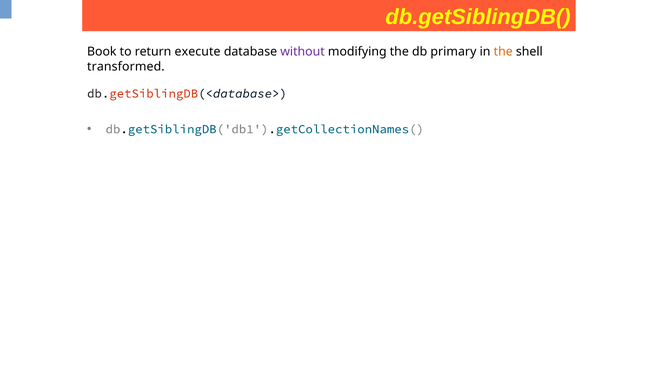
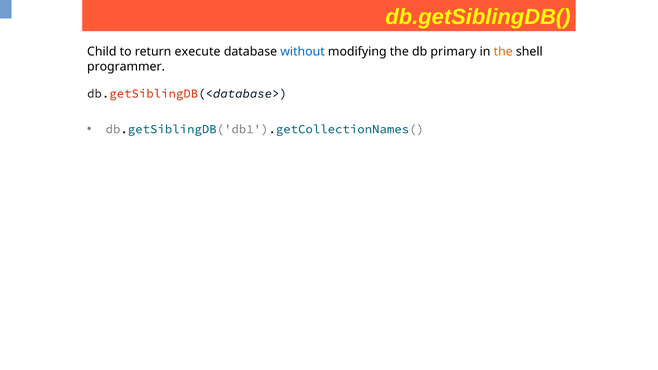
Book: Book -> Child
without colour: purple -> blue
transformed: transformed -> programmer
